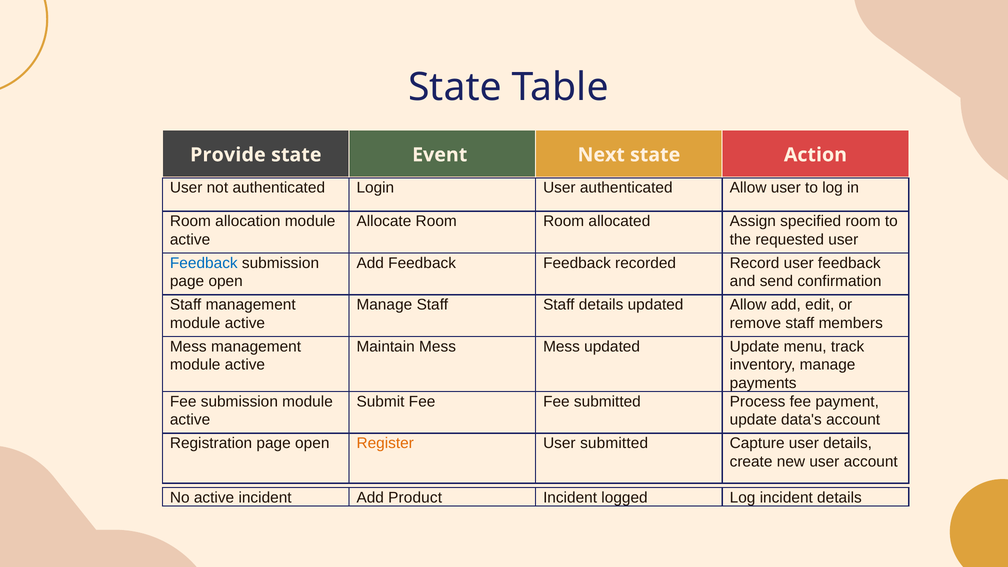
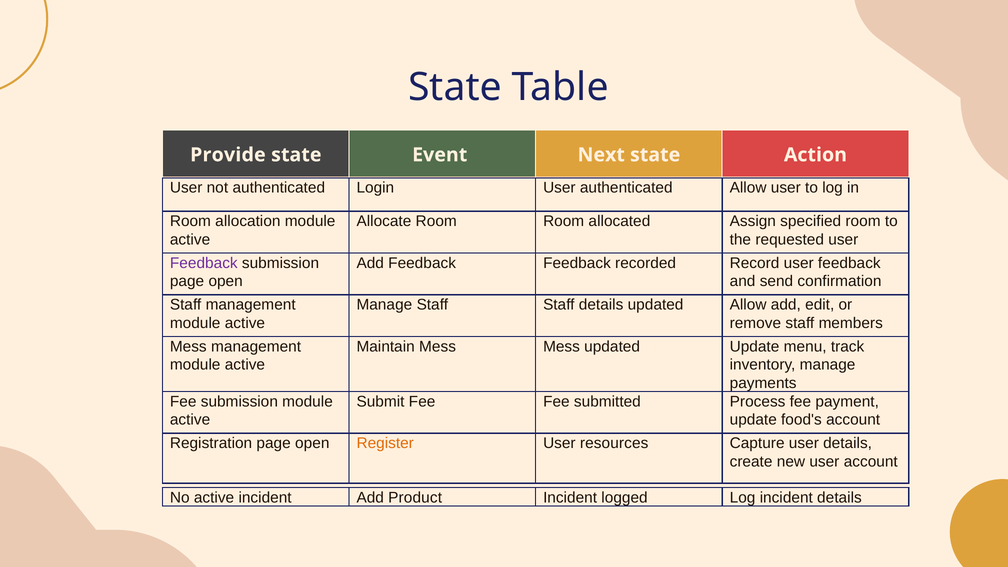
Feedback at (204, 263) colour: blue -> purple
data's: data's -> food's
User submitted: submitted -> resources
